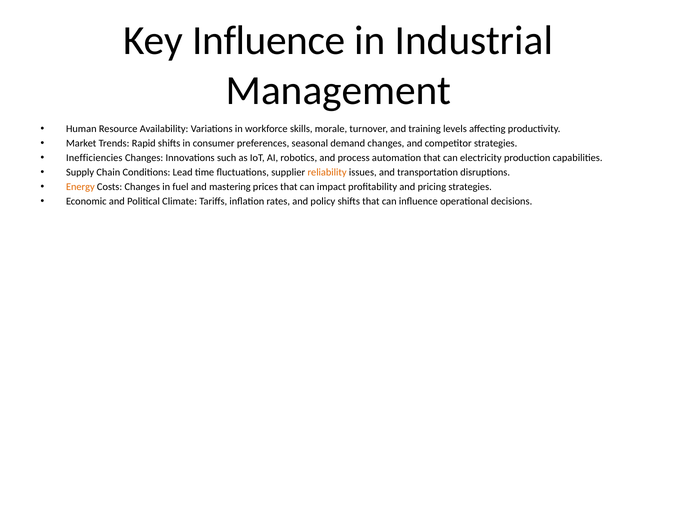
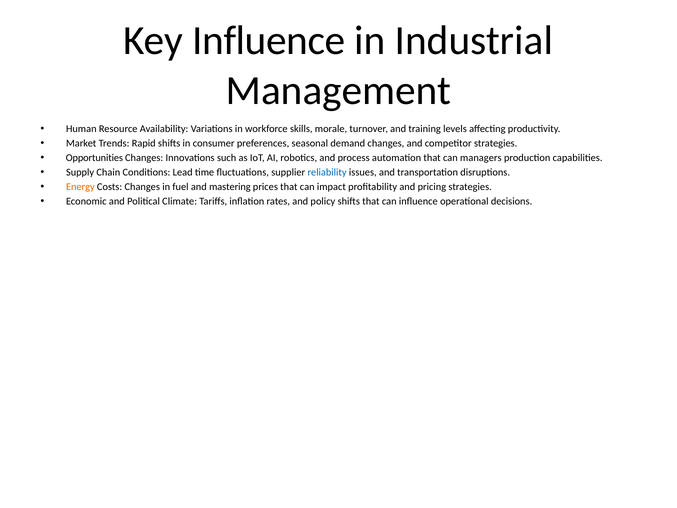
Inefficiencies: Inefficiencies -> Opportunities
electricity: electricity -> managers
reliability colour: orange -> blue
